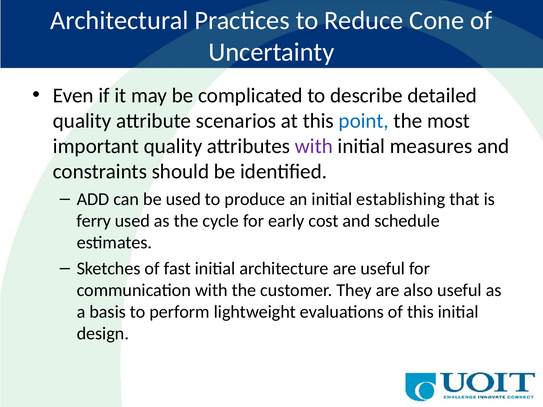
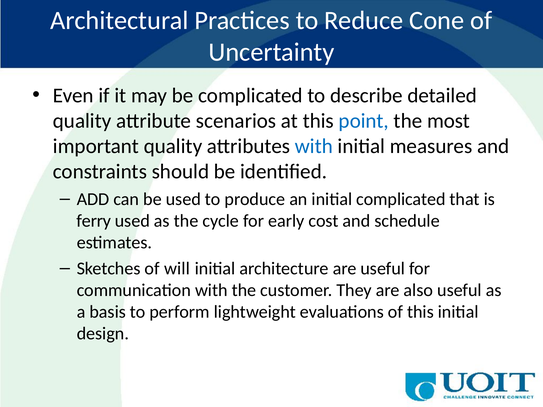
with at (314, 146) colour: purple -> blue
initial establishing: establishing -> complicated
fast: fast -> will
